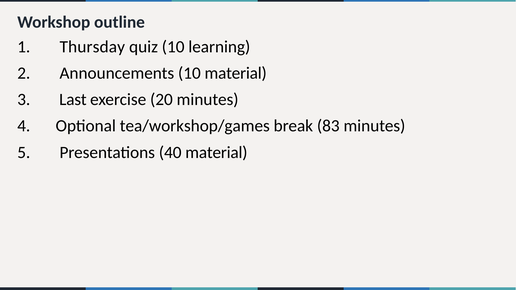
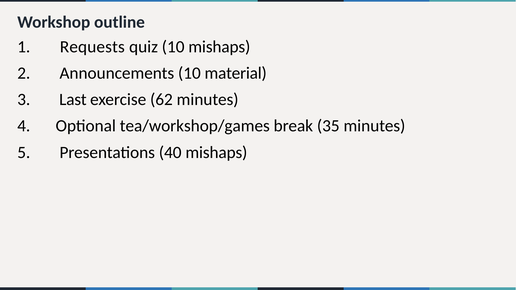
Thursday: Thursday -> Requests
10 learning: learning -> mishaps
20: 20 -> 62
83: 83 -> 35
40 material: material -> mishaps
